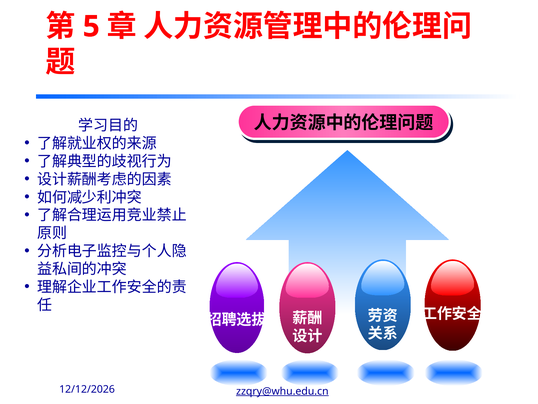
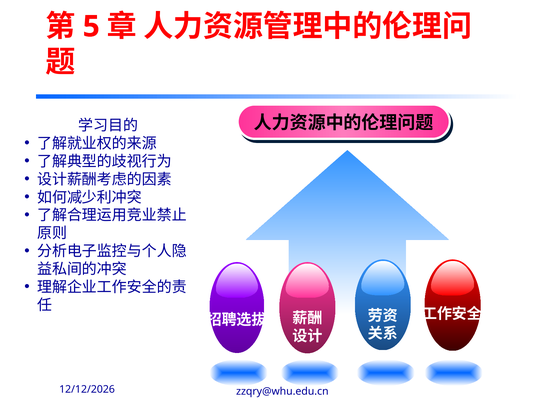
zzqry@whu.edu.cn underline: present -> none
